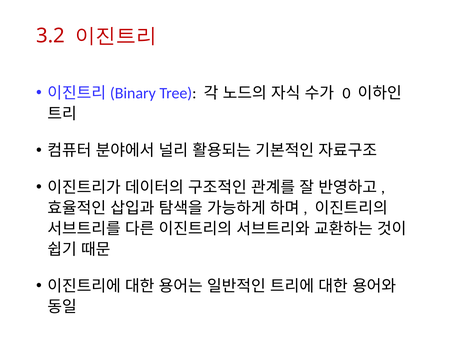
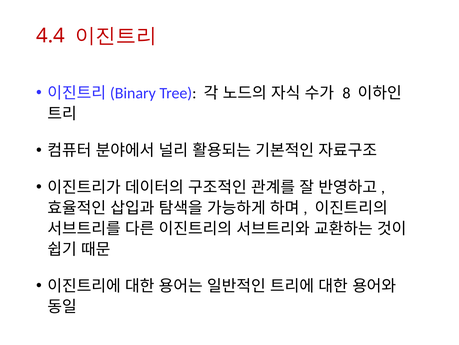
3.2: 3.2 -> 4.4
0: 0 -> 8
